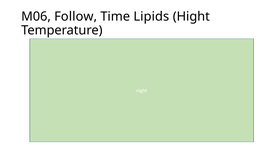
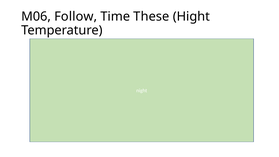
Lipids: Lipids -> These
